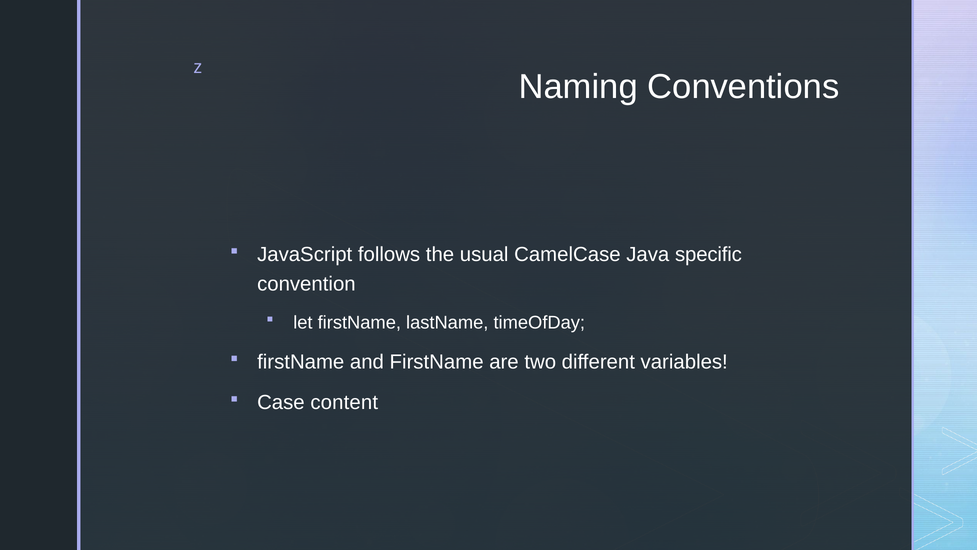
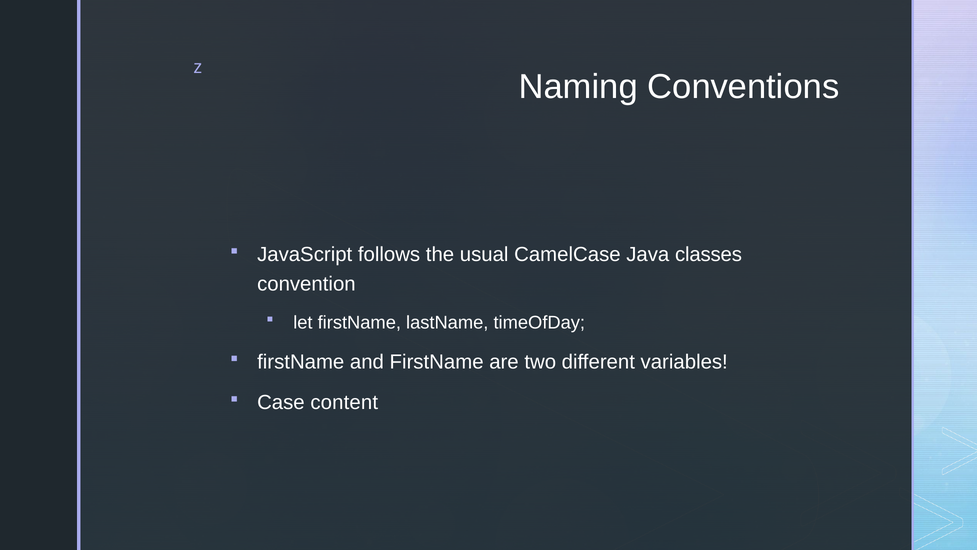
specific: specific -> classes
